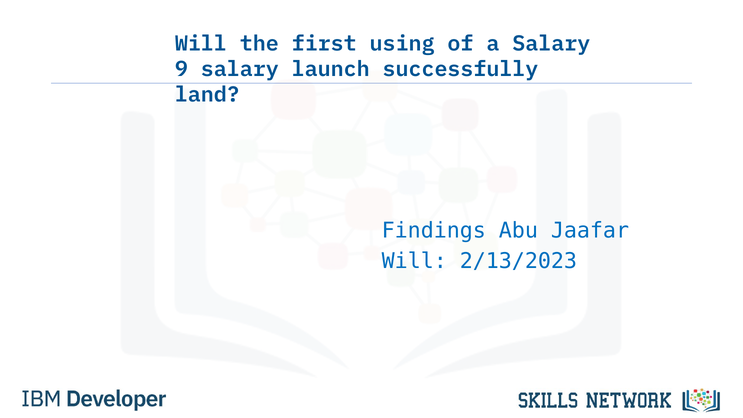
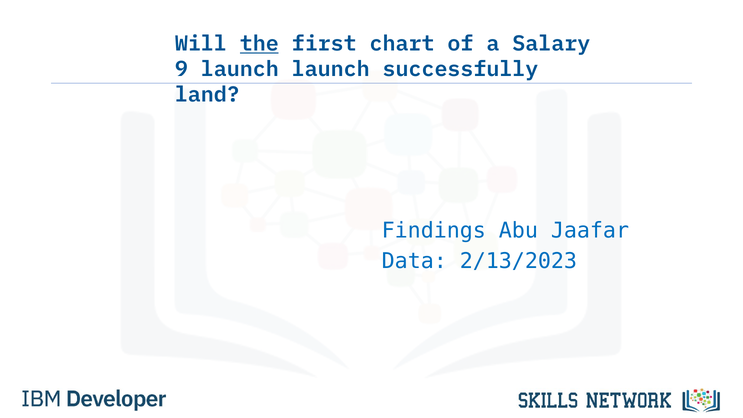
the underline: none -> present
using: using -> chart
9 salary: salary -> launch
Will at (414, 261): Will -> Data
